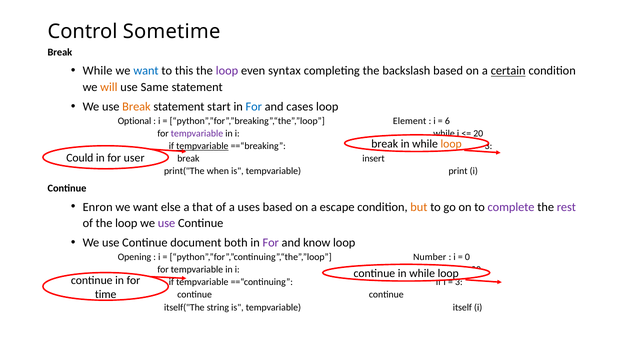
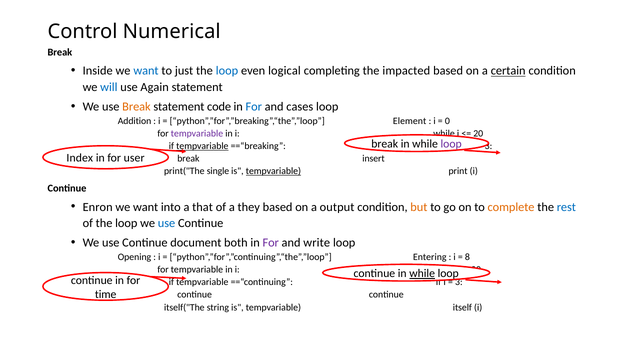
Sometime: Sometime -> Numerical
While at (98, 71): While -> Inside
this: this -> just
loop at (227, 71) colour: purple -> blue
syntax: syntax -> logical
backslash: backslash -> impacted
will colour: orange -> blue
Same: Same -> Again
start: start -> code
Optional: Optional -> Addition
6: 6 -> 0
loop at (451, 144) colour: orange -> purple
Could: Could -> Index
when: when -> single
tempvariable at (273, 171) underline: none -> present
else: else -> into
uses: uses -> they
escape: escape -> output
complete colour: purple -> orange
rest colour: purple -> blue
use at (167, 223) colour: purple -> blue
know: know -> write
Number: Number -> Entering
0: 0 -> 8
while at (422, 273) underline: none -> present
